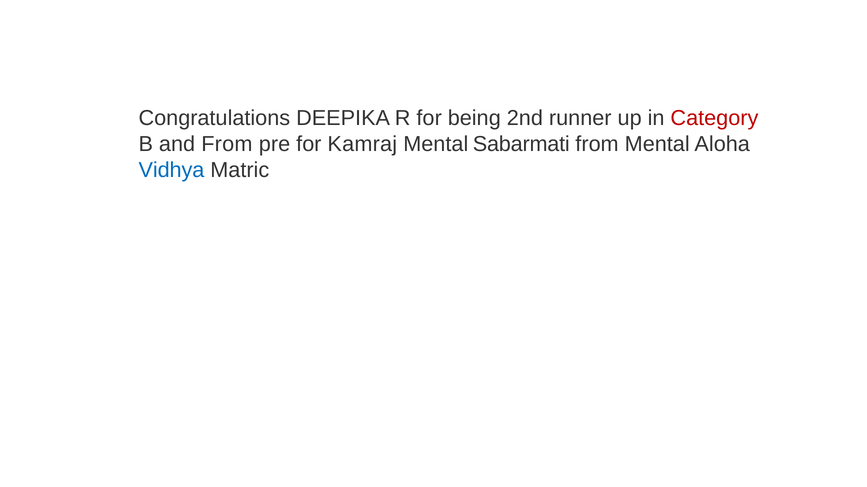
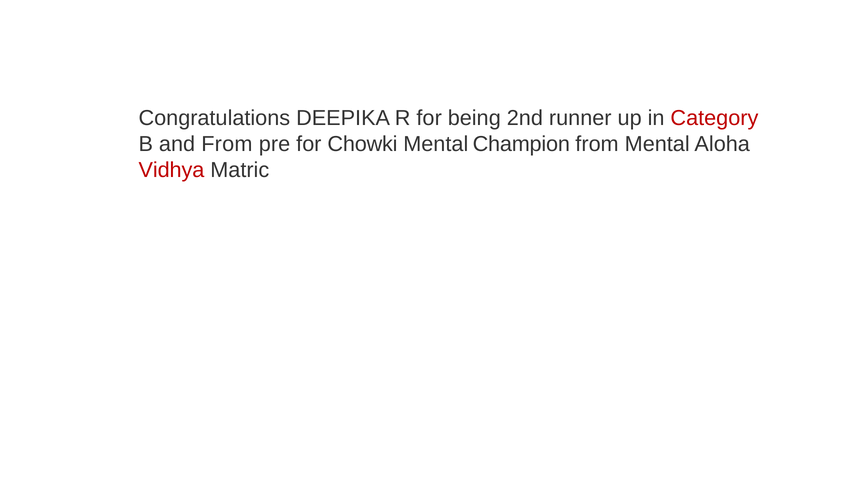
Kamraj: Kamraj -> Chowki
Sabarmati: Sabarmati -> Champion
Vidhya colour: blue -> red
